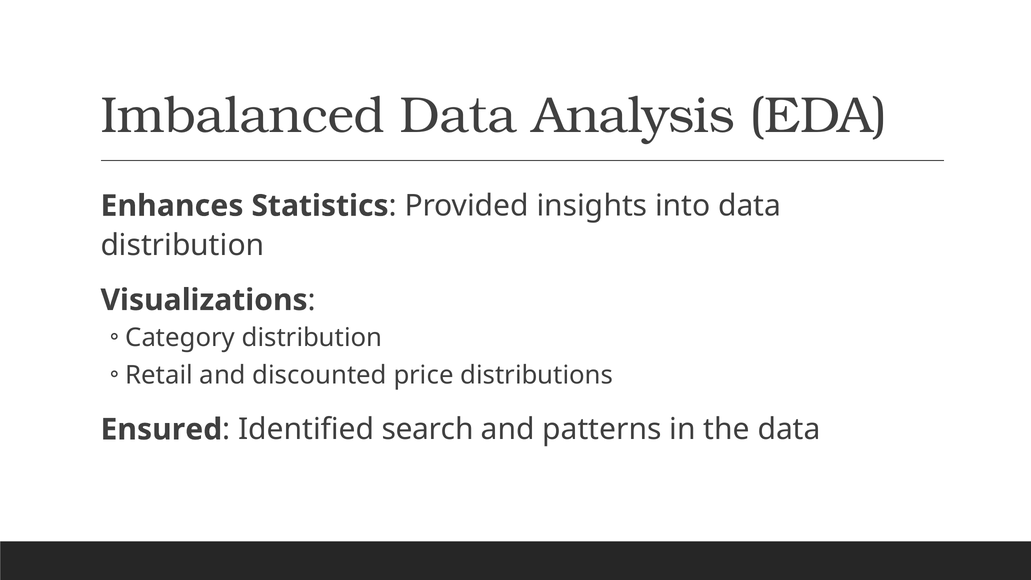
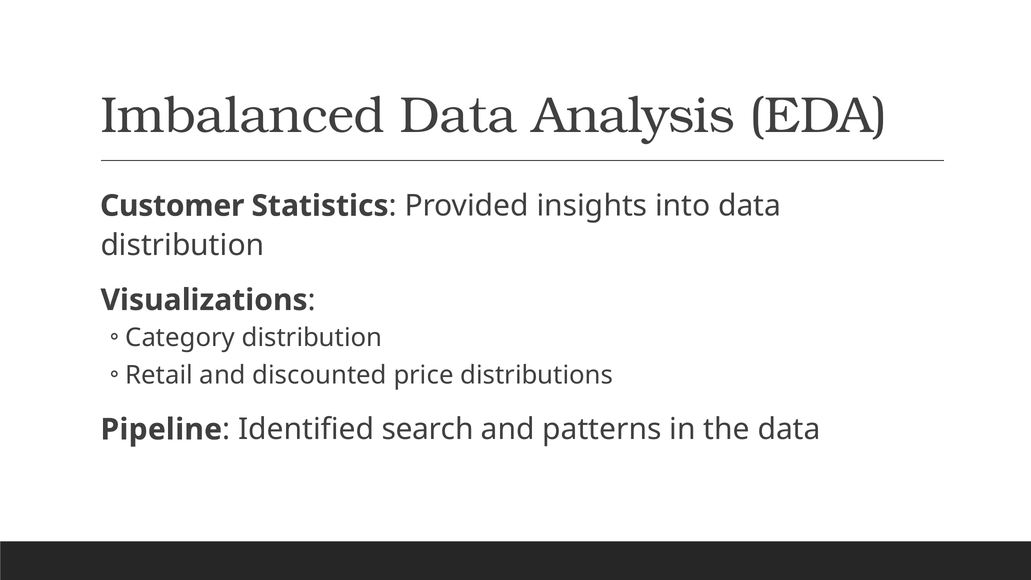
Enhances: Enhances -> Customer
Ensured: Ensured -> Pipeline
